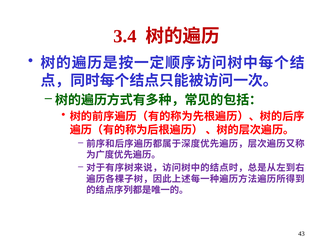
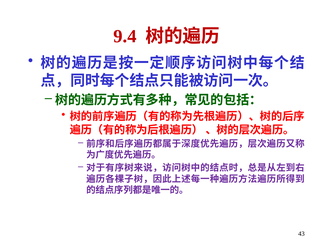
3.4: 3.4 -> 9.4
